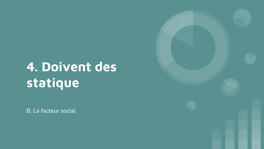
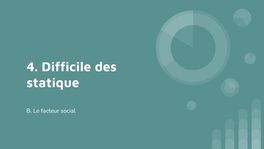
Doivent: Doivent -> Difficile
